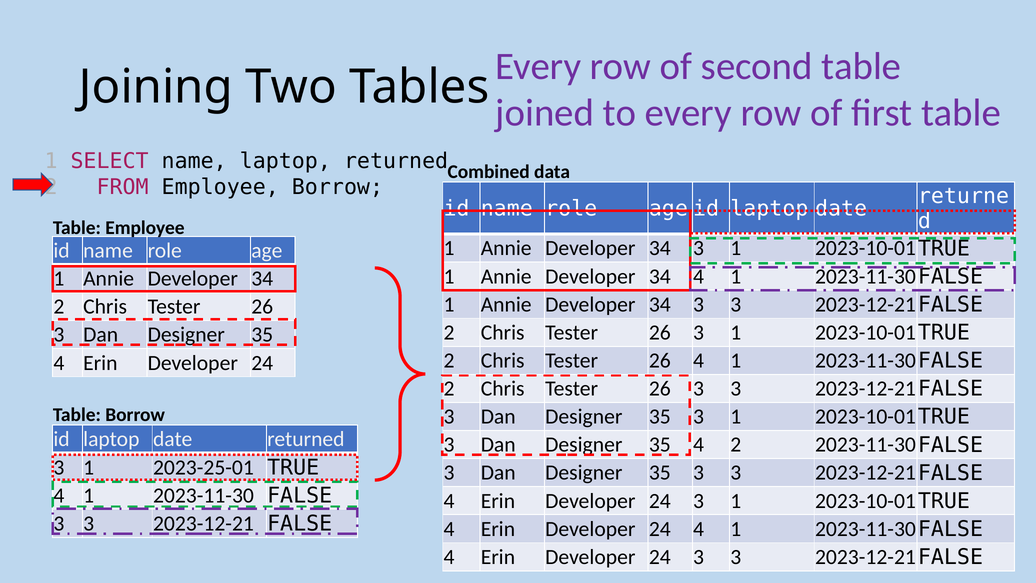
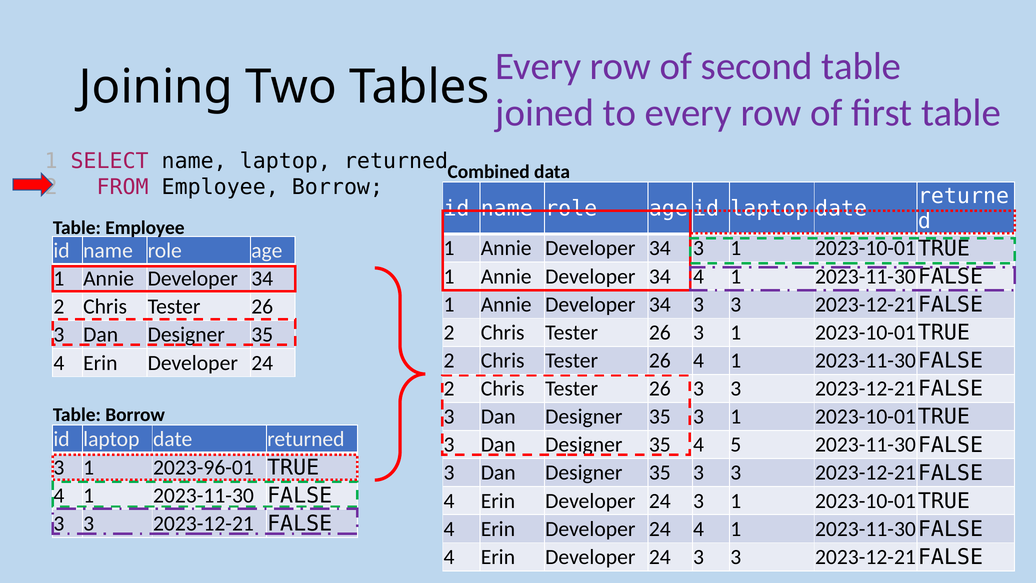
4 2: 2 -> 5
2023-25-01: 2023-25-01 -> 2023-96-01
